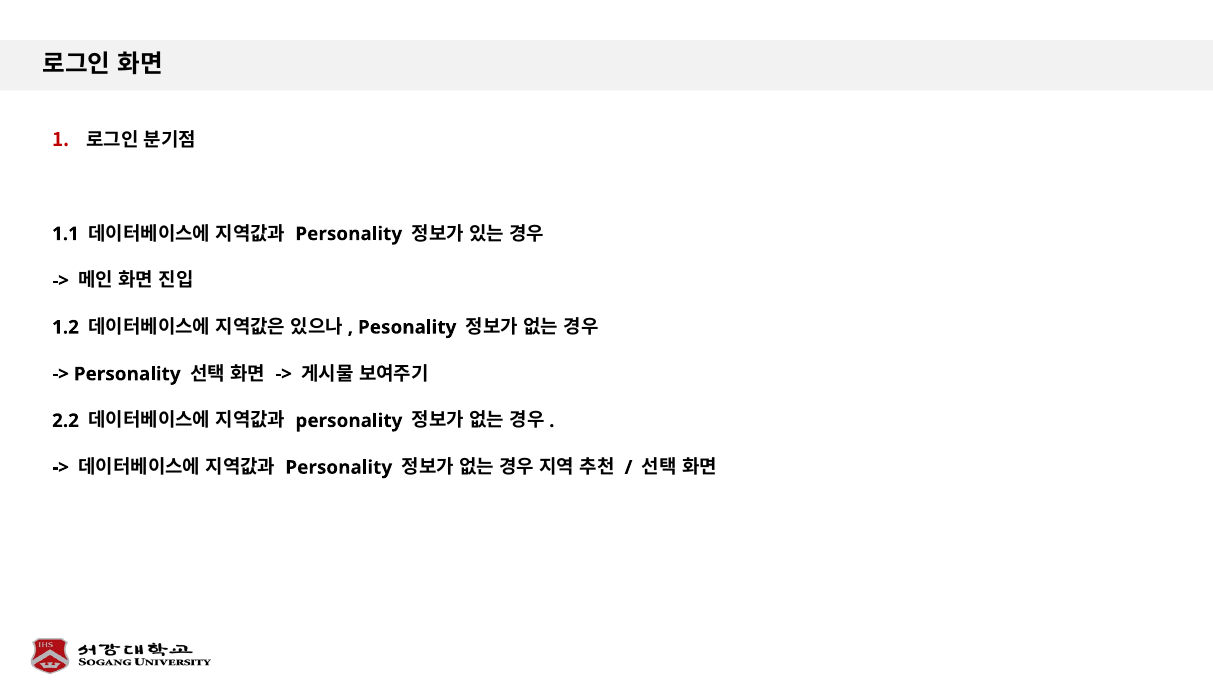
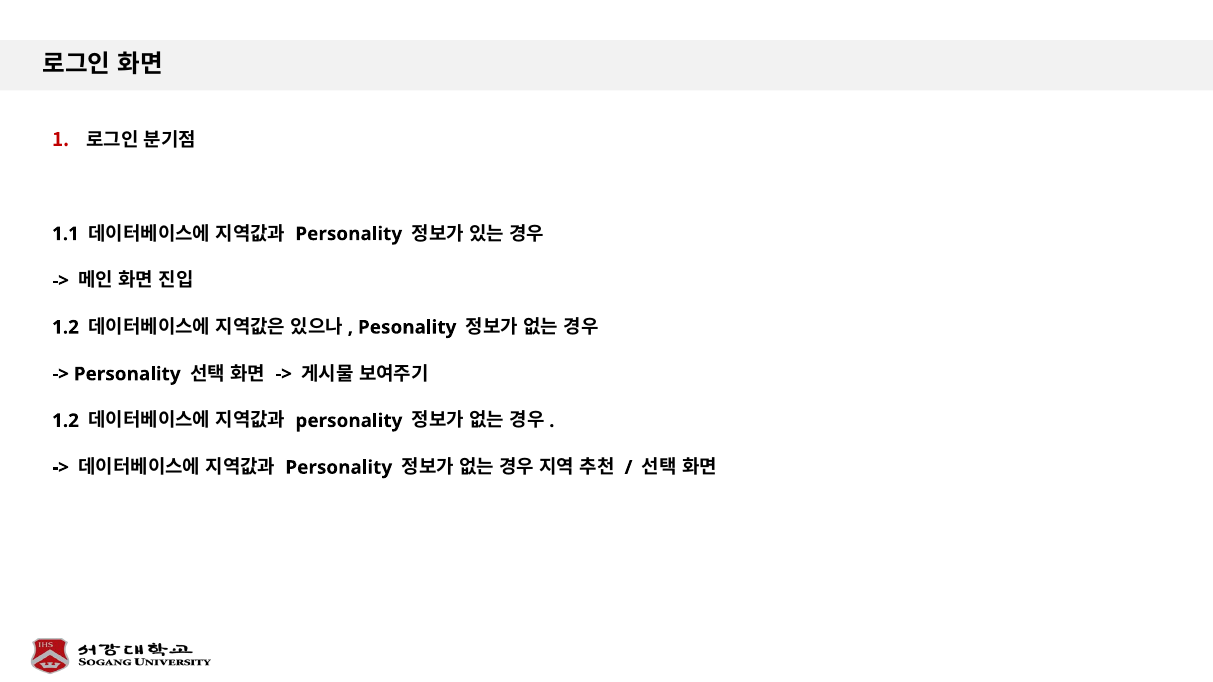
2.2 at (65, 421): 2.2 -> 1.2
